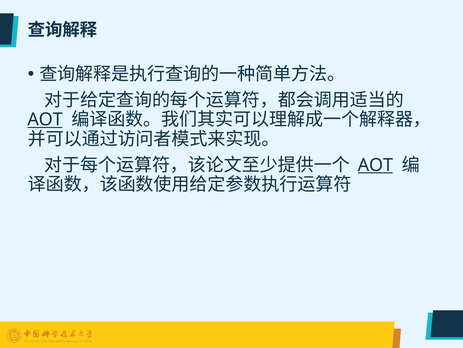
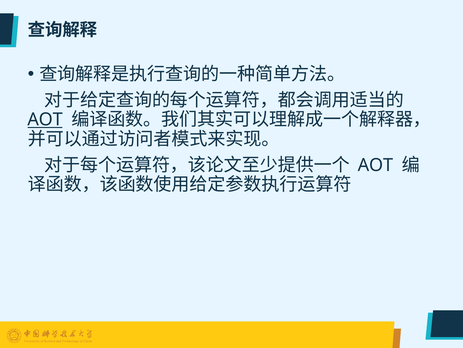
AOT at (376, 165) underline: present -> none
